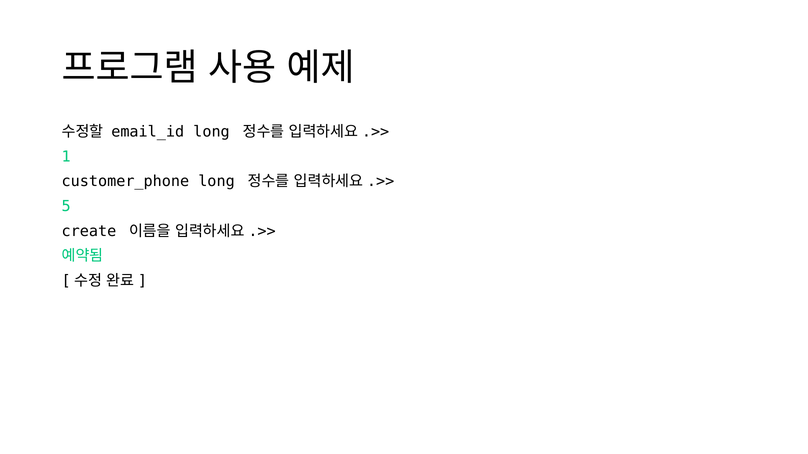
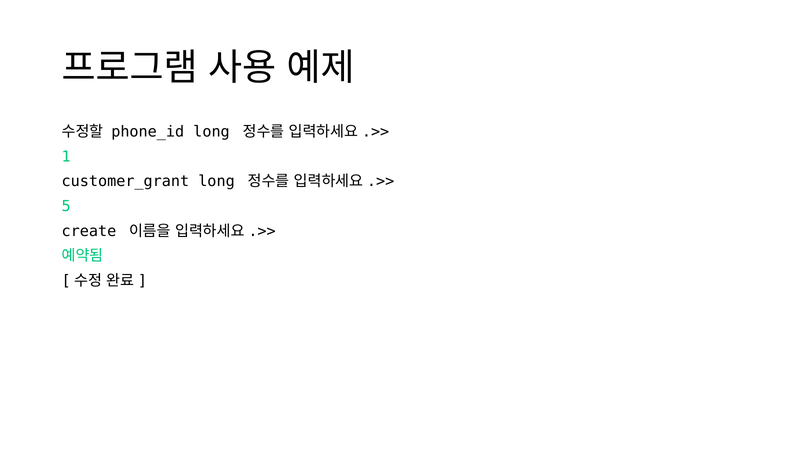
email_id: email_id -> phone_id
customer_phone: customer_phone -> customer_grant
